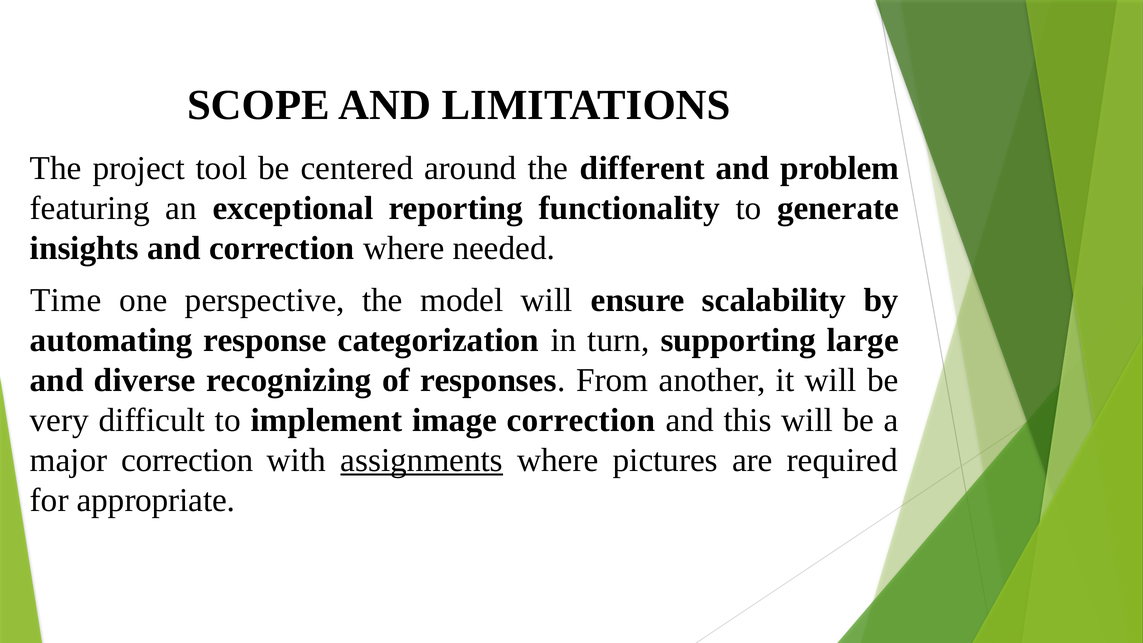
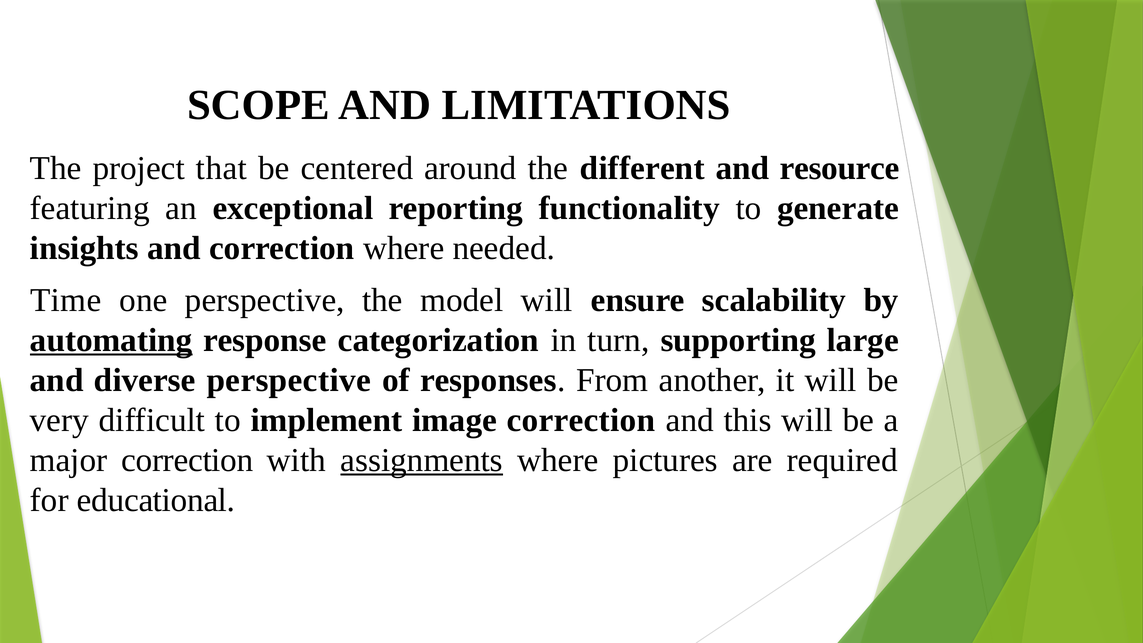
tool: tool -> that
problem: problem -> resource
automating underline: none -> present
diverse recognizing: recognizing -> perspective
appropriate: appropriate -> educational
